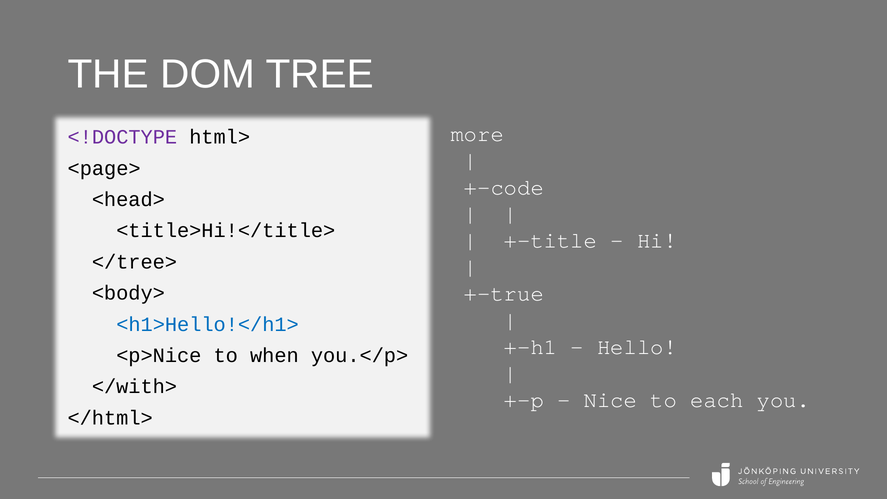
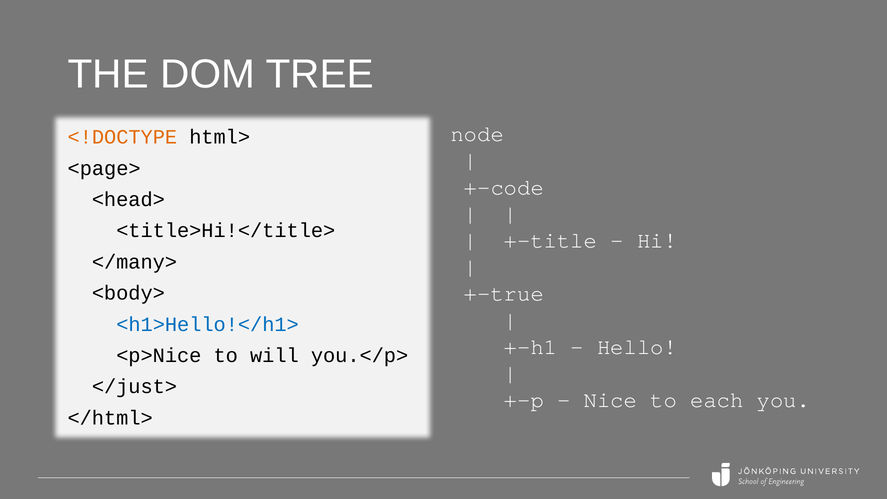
more: more -> node
<!DOCTYPE colour: purple -> orange
</tree>: </tree> -> </many>
when: when -> will
</with>: </with> -> </just>
